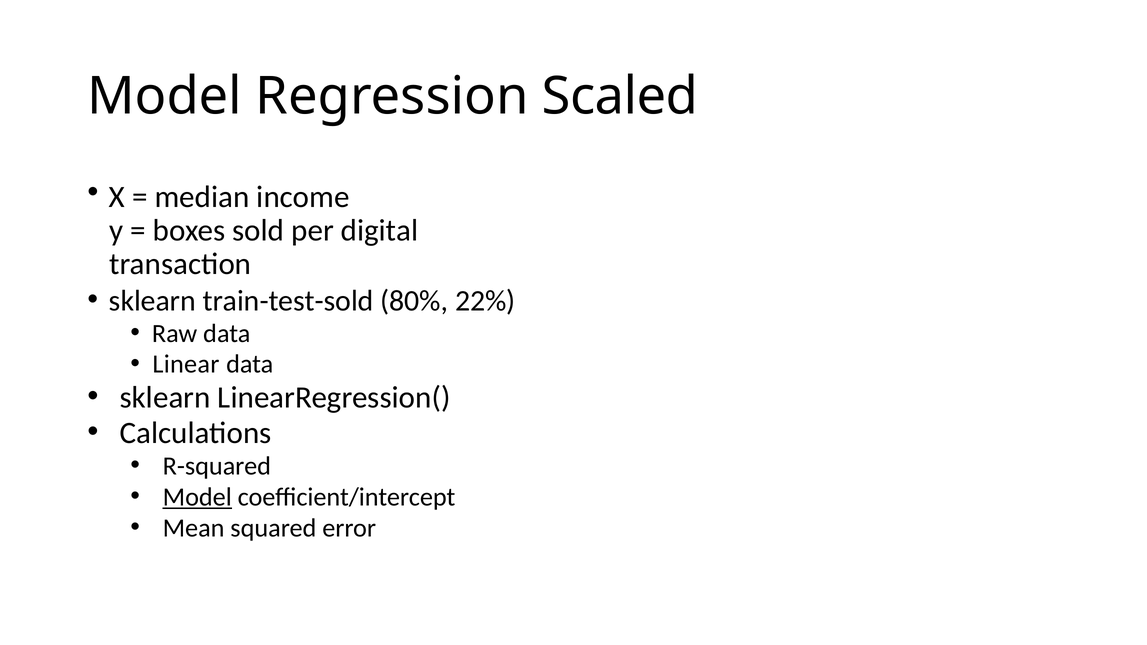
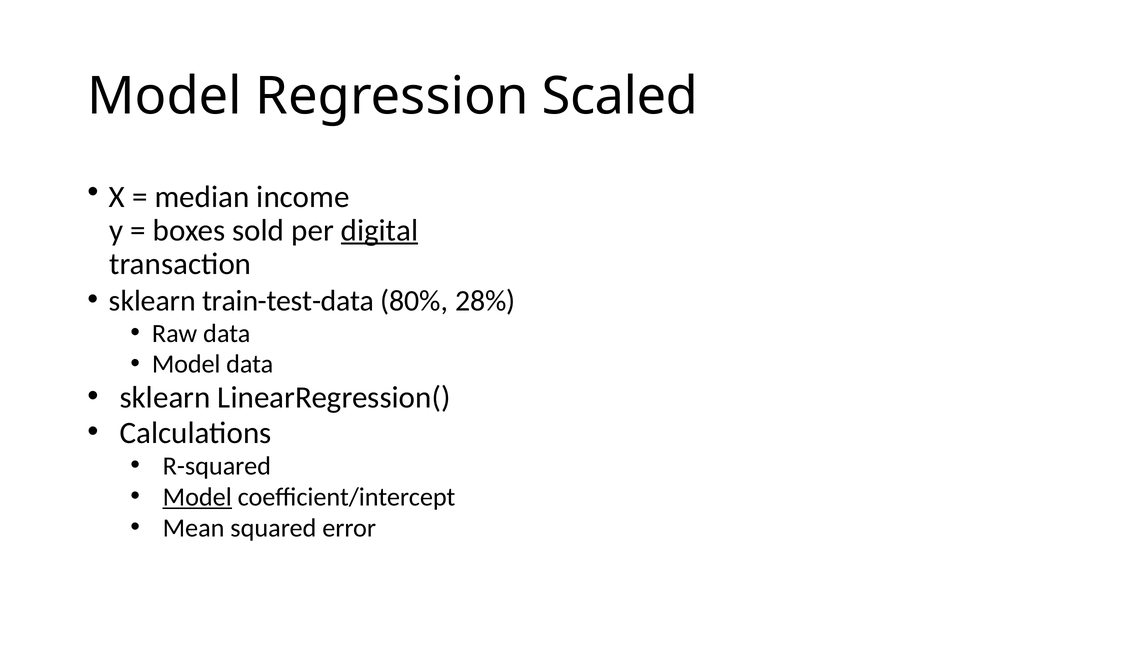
digital underline: none -> present
train-test-sold: train-test-sold -> train-test-data
22%: 22% -> 28%
Linear at (186, 364): Linear -> Model
